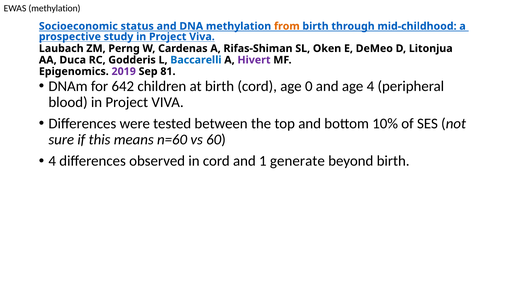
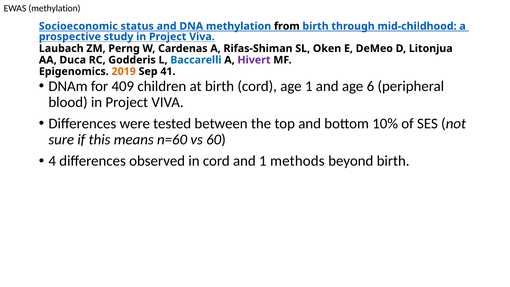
from colour: orange -> black
2019 colour: purple -> orange
81: 81 -> 41
642: 642 -> 409
age 0: 0 -> 1
age 4: 4 -> 6
generate: generate -> methods
